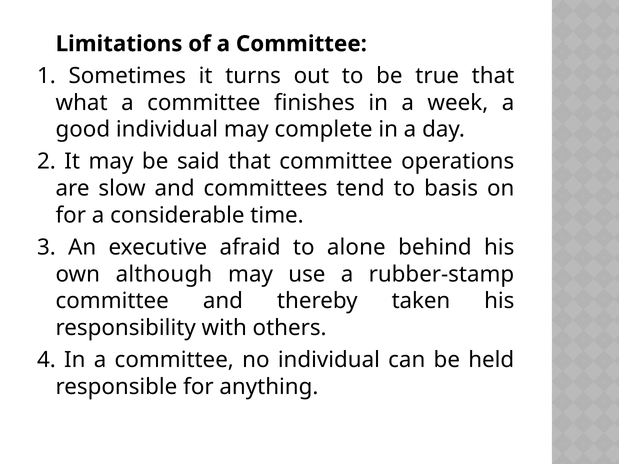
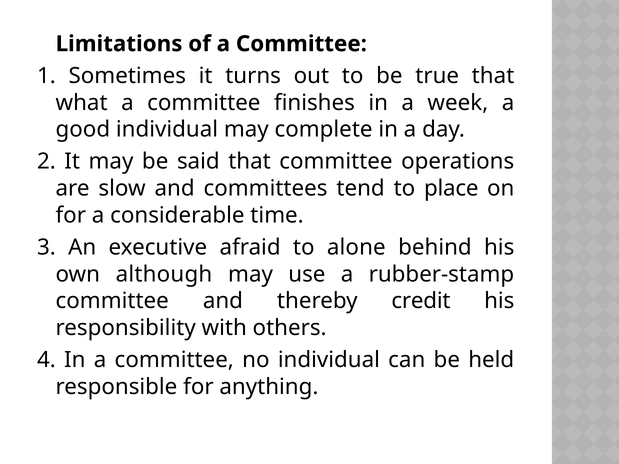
basis: basis -> place
taken: taken -> credit
